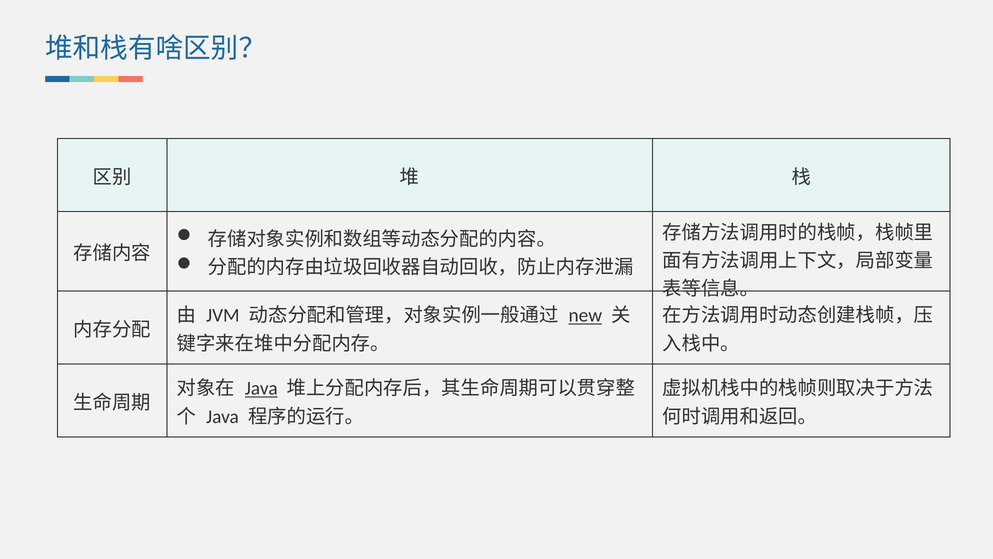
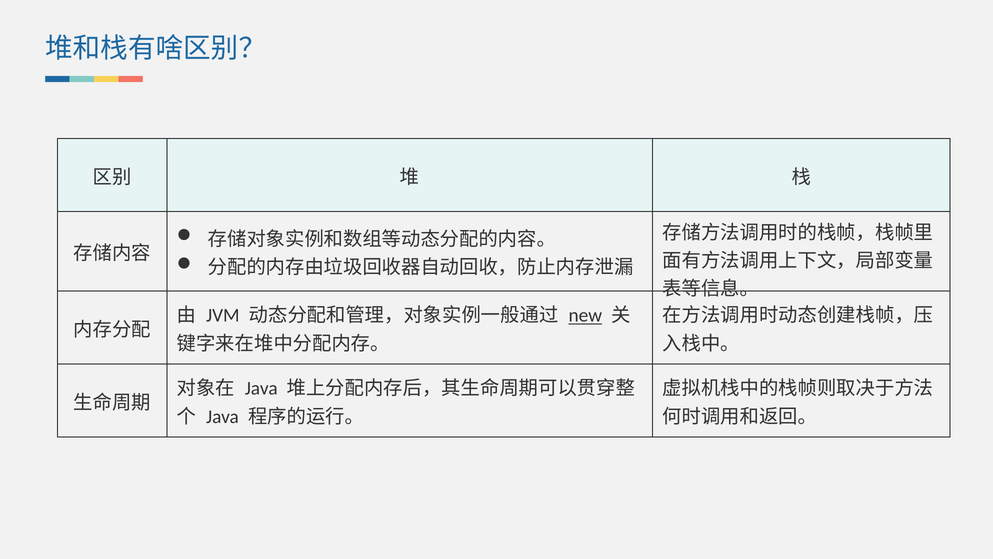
Java at (261, 388) underline: present -> none
